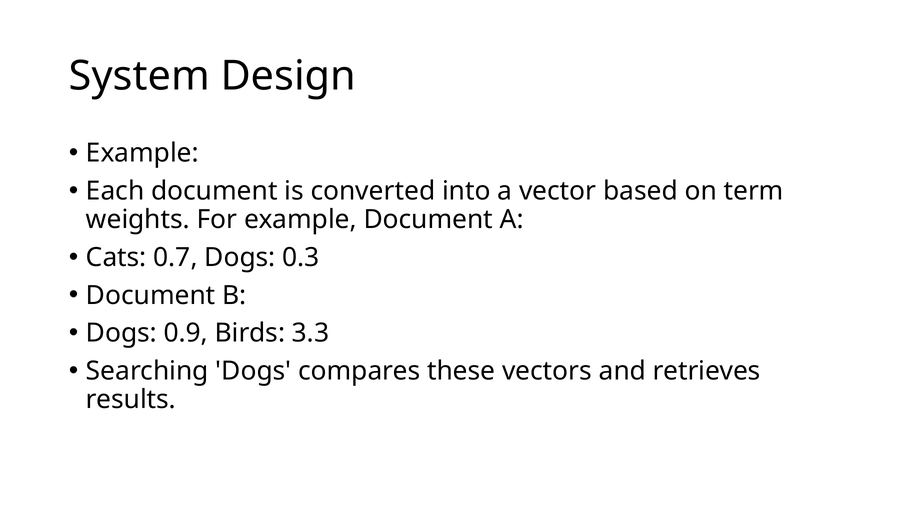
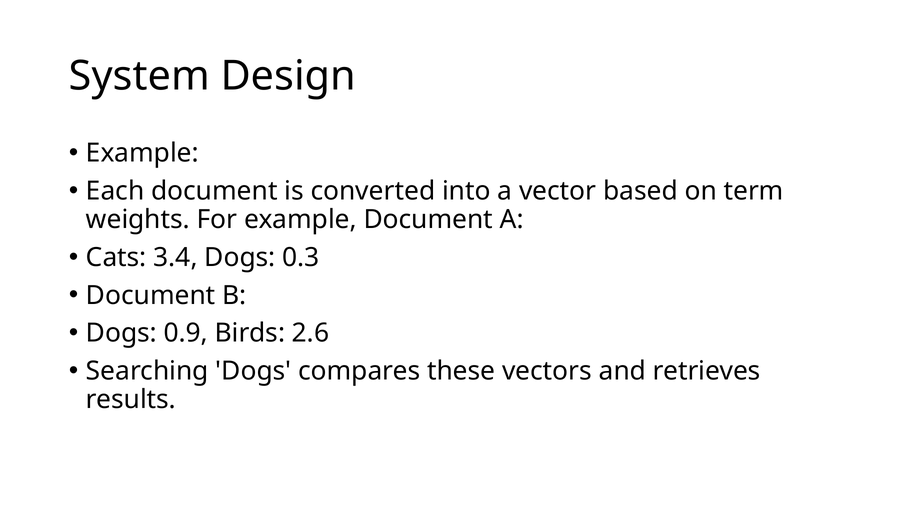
0.7: 0.7 -> 3.4
3.3: 3.3 -> 2.6
